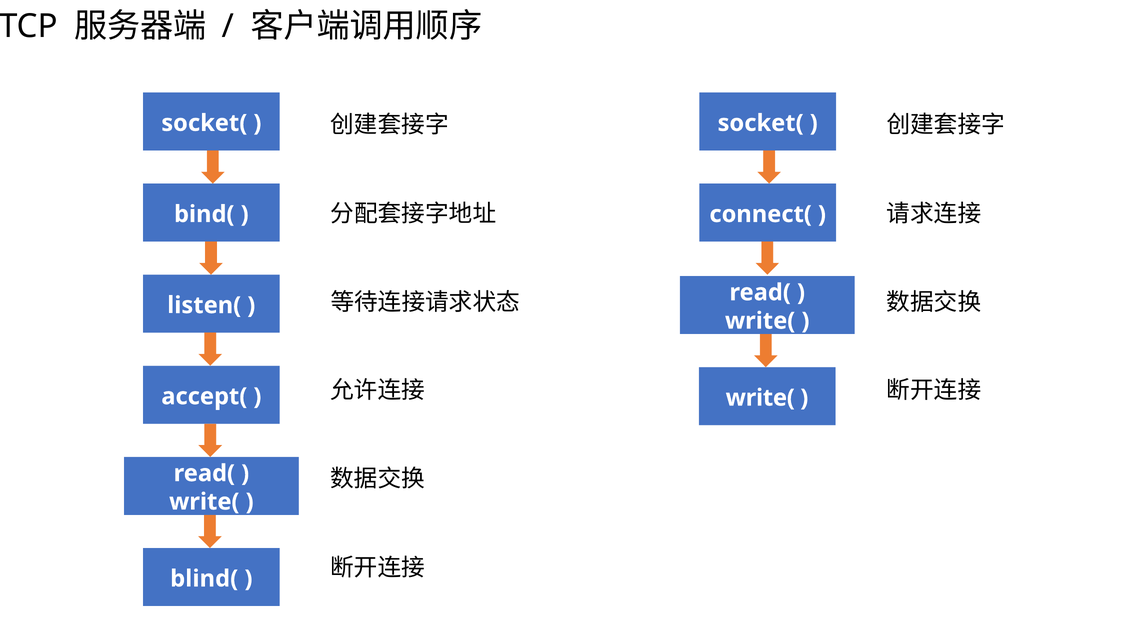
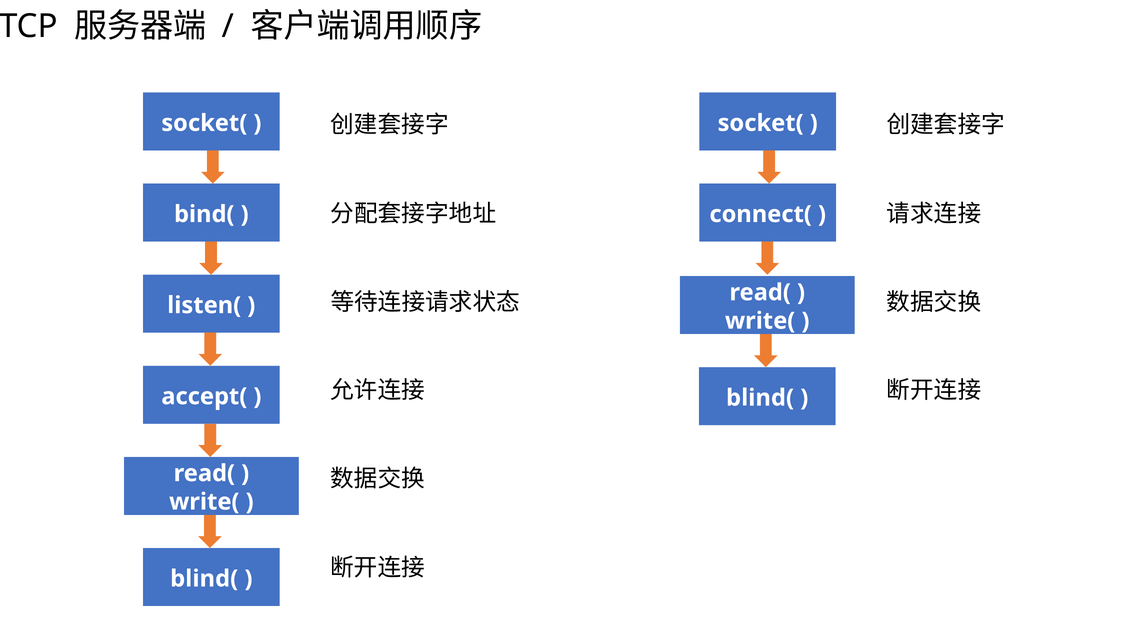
write( at (760, 397): write( -> blind(
